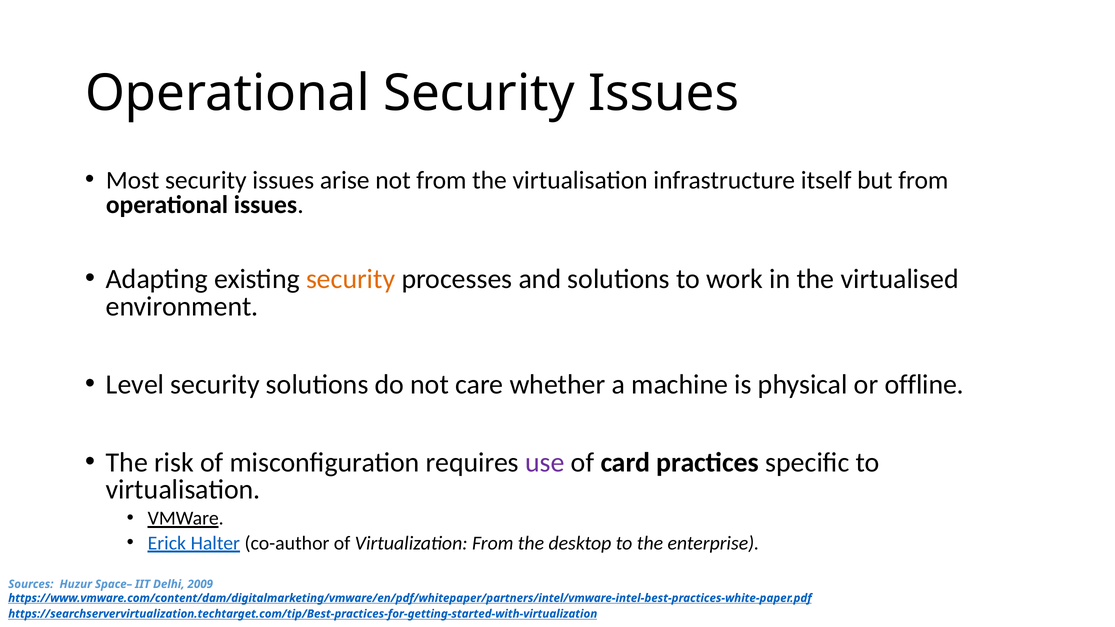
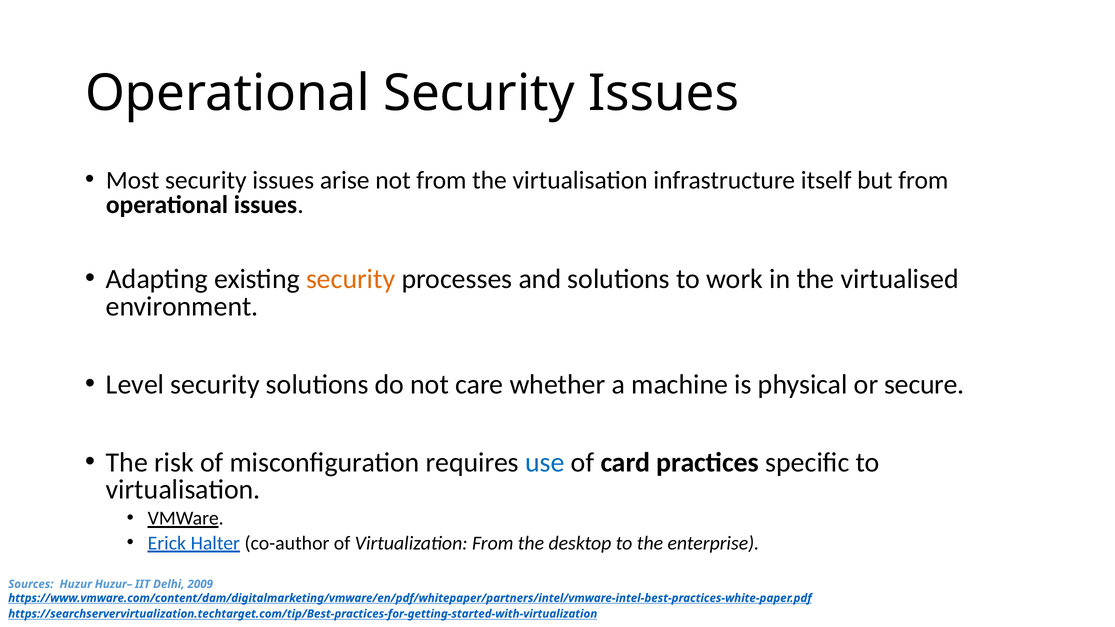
offline: offline -> secure
use colour: purple -> blue
Space–: Space– -> Huzur–
